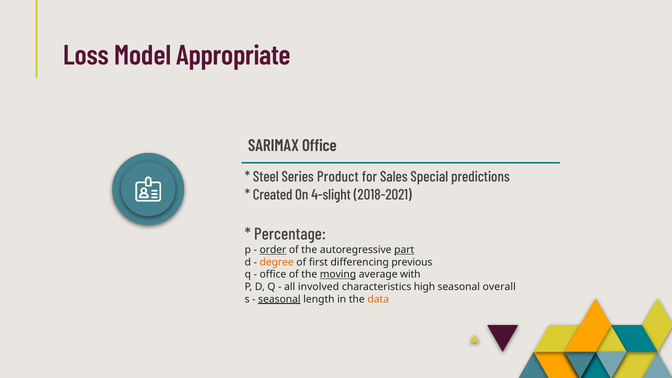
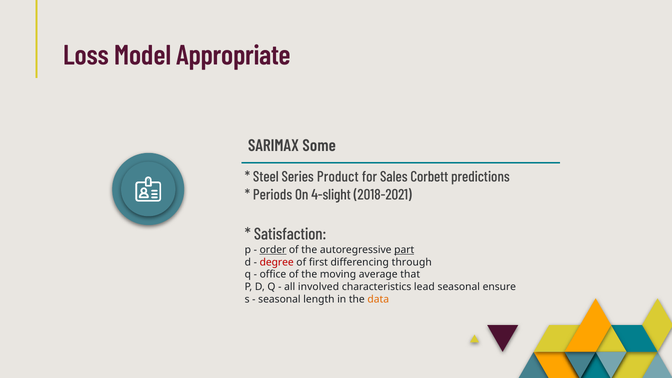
SARIMAX Office: Office -> Some
Special: Special -> Corbett
Created: Created -> Periods
Percentage: Percentage -> Satisfaction
degree colour: orange -> red
previous: previous -> through
moving underline: present -> none
with: with -> that
high: high -> lead
overall: overall -> ensure
seasonal at (279, 299) underline: present -> none
